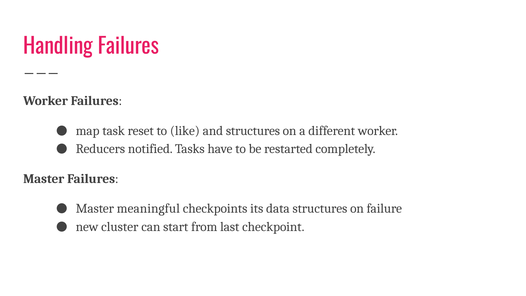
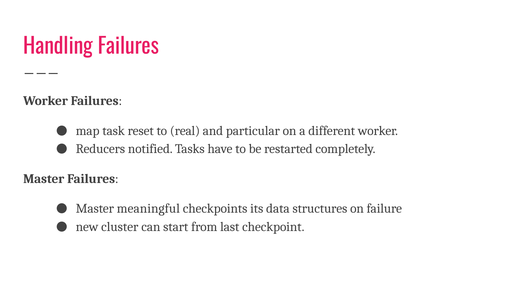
like: like -> real
and structures: structures -> particular
